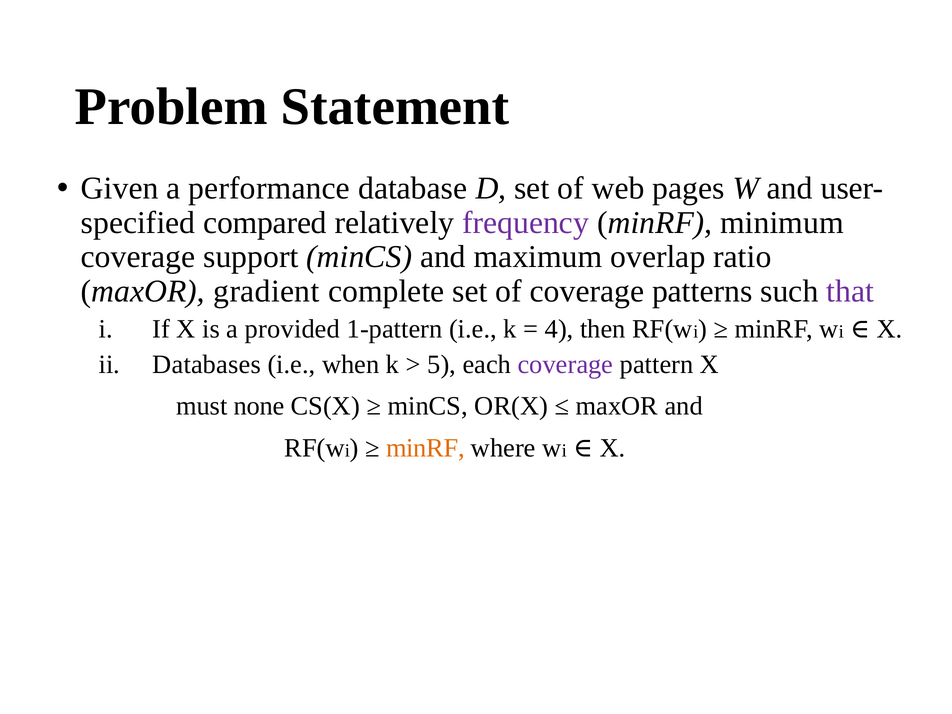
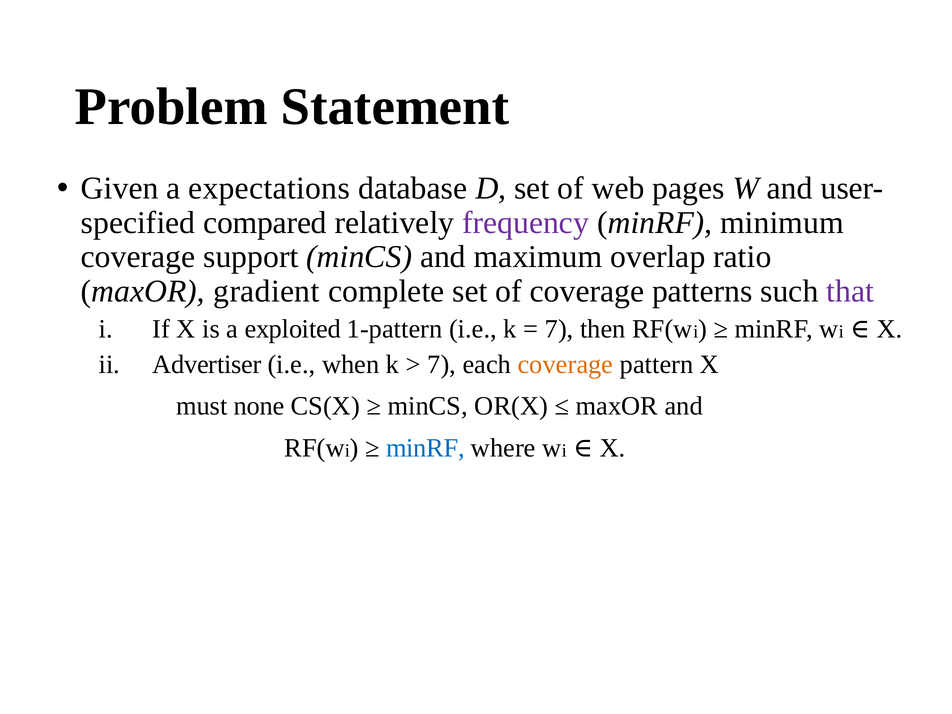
performance: performance -> expectations
provided: provided -> exploited
4 at (559, 329): 4 -> 7
Databases: Databases -> Advertiser
5 at (442, 364): 5 -> 7
coverage at (565, 364) colour: purple -> orange
minRF at (426, 448) colour: orange -> blue
